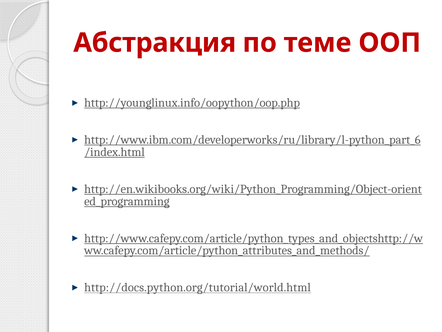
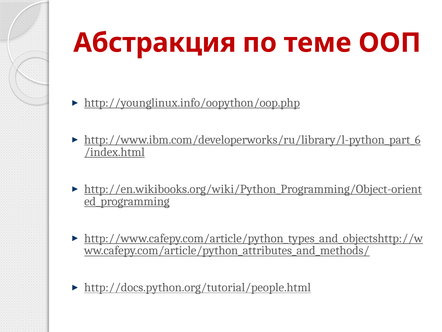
http://docs.python.org/tutorial/world.html: http://docs.python.org/tutorial/world.html -> http://docs.python.org/tutorial/people.html
